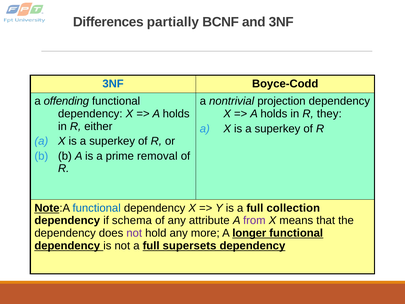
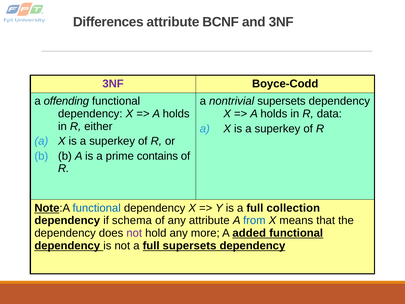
Differences partially: partially -> attribute
3NF at (113, 84) colour: blue -> purple
nontrivial projection: projection -> supersets
they: they -> data
removal: removal -> contains
from colour: purple -> blue
longer: longer -> added
